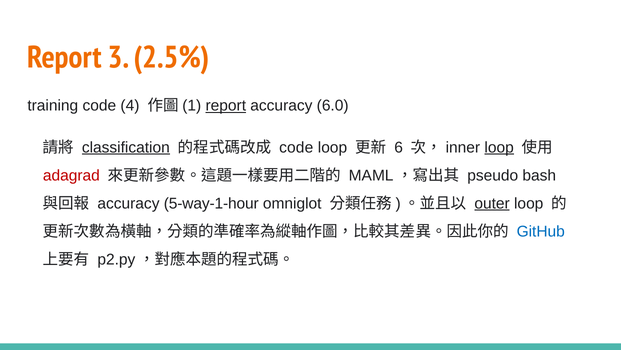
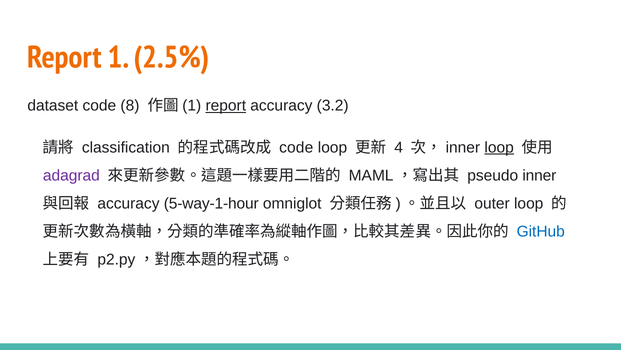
3: 3 -> 1
training: training -> dataset
4: 4 -> 8
6.0: 6.0 -> 3.2
classification underline: present -> none
6: 6 -> 4
adagrad colour: red -> purple
bash: bash -> inner
outer underline: present -> none
